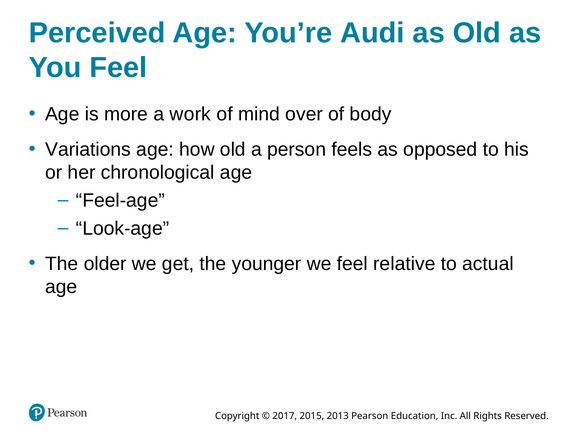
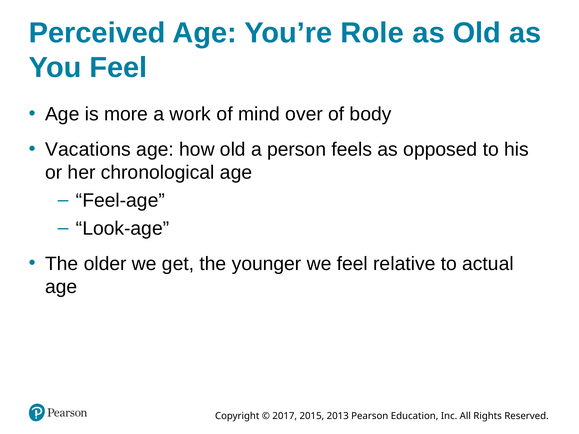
Audi: Audi -> Role
Variations: Variations -> Vacations
